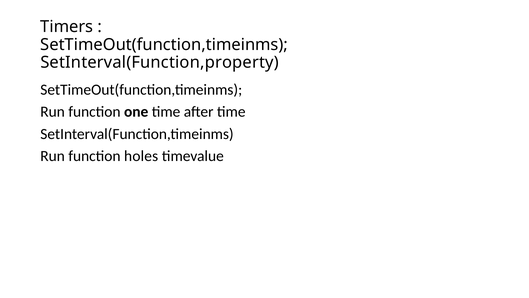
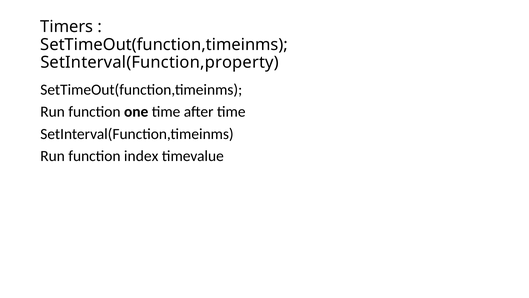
holes: holes -> index
